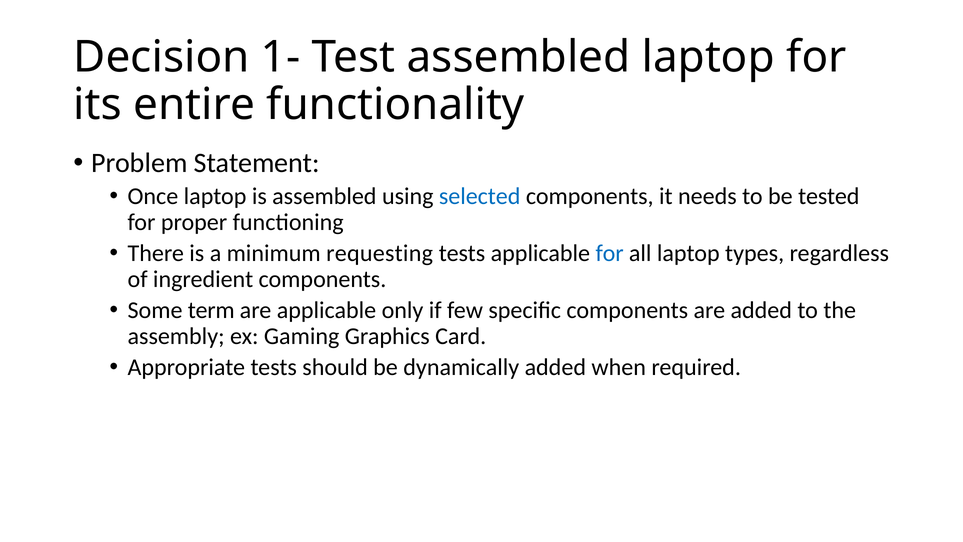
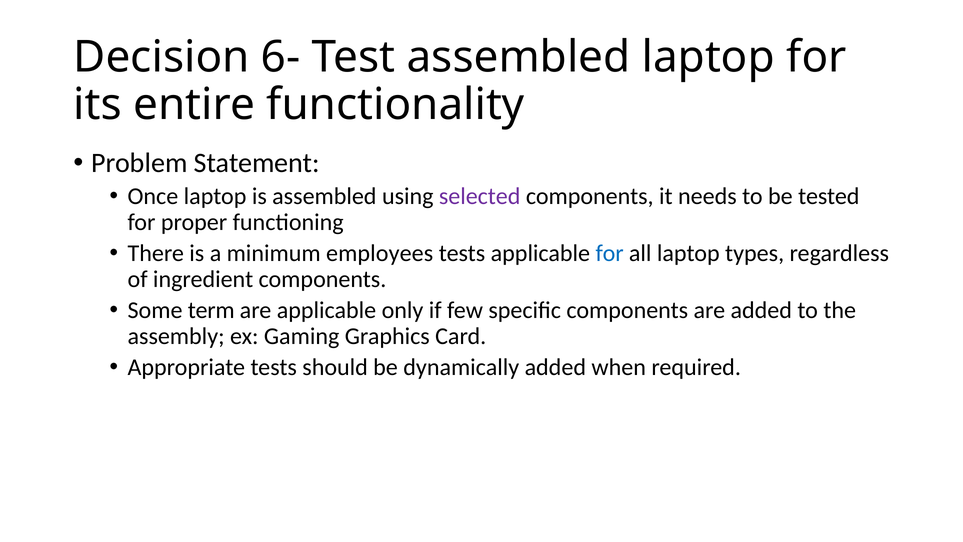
1-: 1- -> 6-
selected colour: blue -> purple
requesting: requesting -> employees
